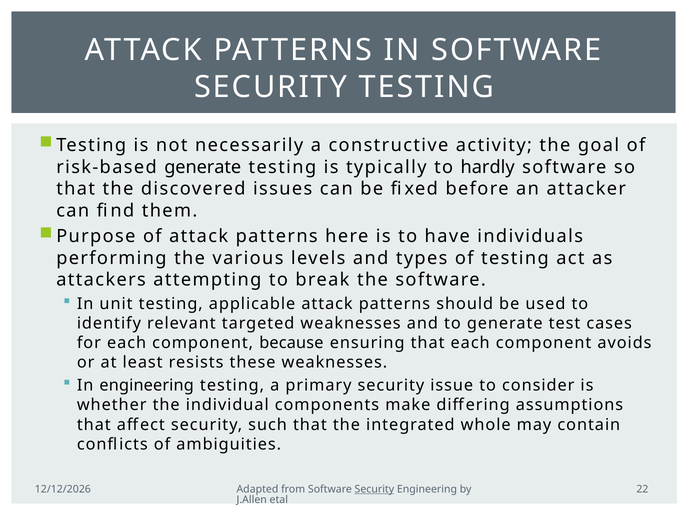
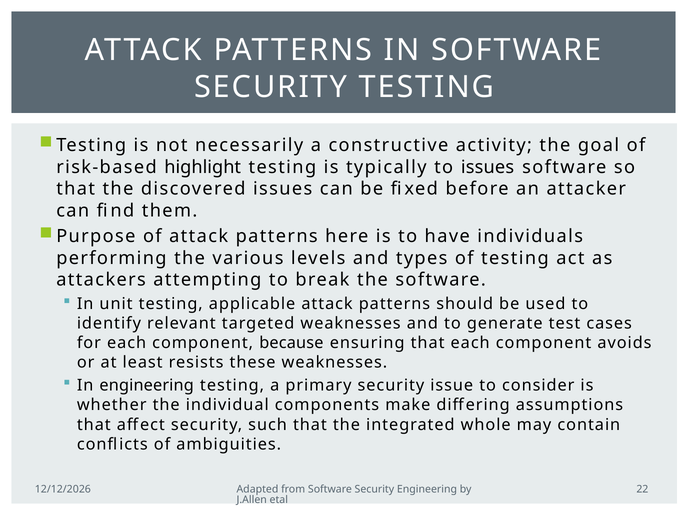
risk-based generate: generate -> highlight
to hardly: hardly -> issues
Security at (374, 489) underline: present -> none
